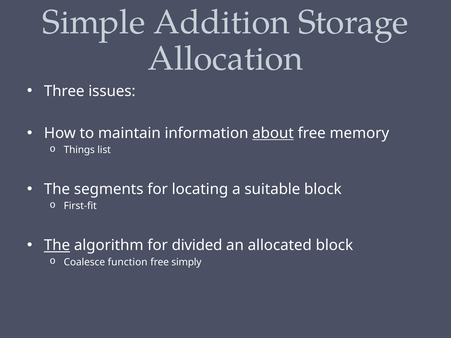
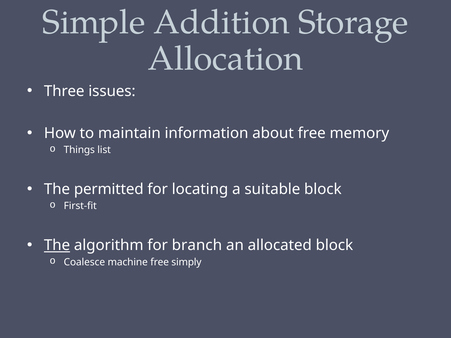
about underline: present -> none
segments: segments -> permitted
divided: divided -> branch
function: function -> machine
